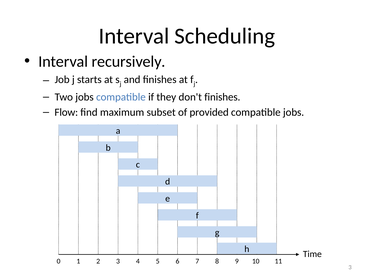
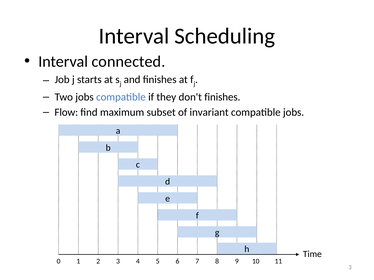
recursively: recursively -> connected
provided: provided -> invariant
